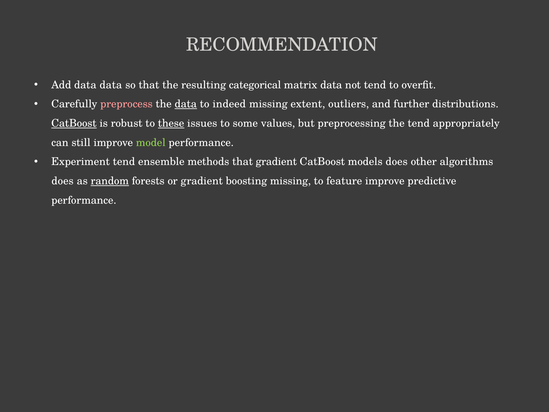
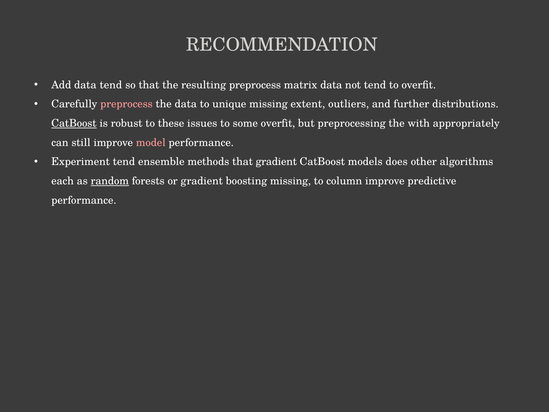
data data: data -> tend
resulting categorical: categorical -> preprocess
data at (186, 104) underline: present -> none
indeed: indeed -> unique
these underline: present -> none
some values: values -> overfit
the tend: tend -> with
model colour: light green -> pink
does at (63, 181): does -> each
feature: feature -> column
